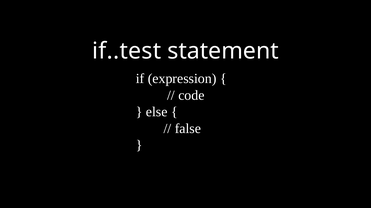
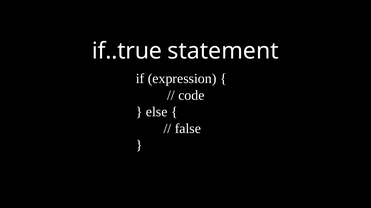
if..test: if..test -> if..true
